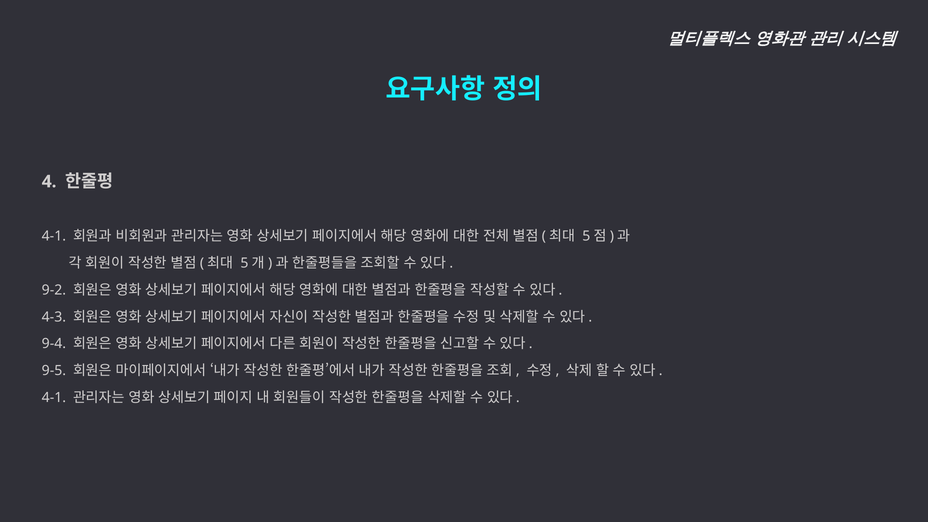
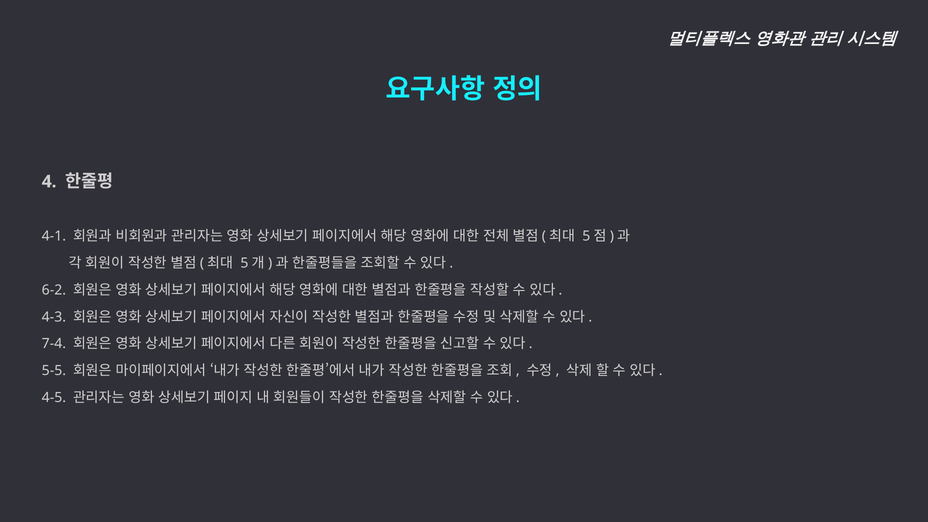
9-2: 9-2 -> 6-2
9-4: 9-4 -> 7-4
9-5: 9-5 -> 5-5
4-1 at (54, 398): 4-1 -> 4-5
